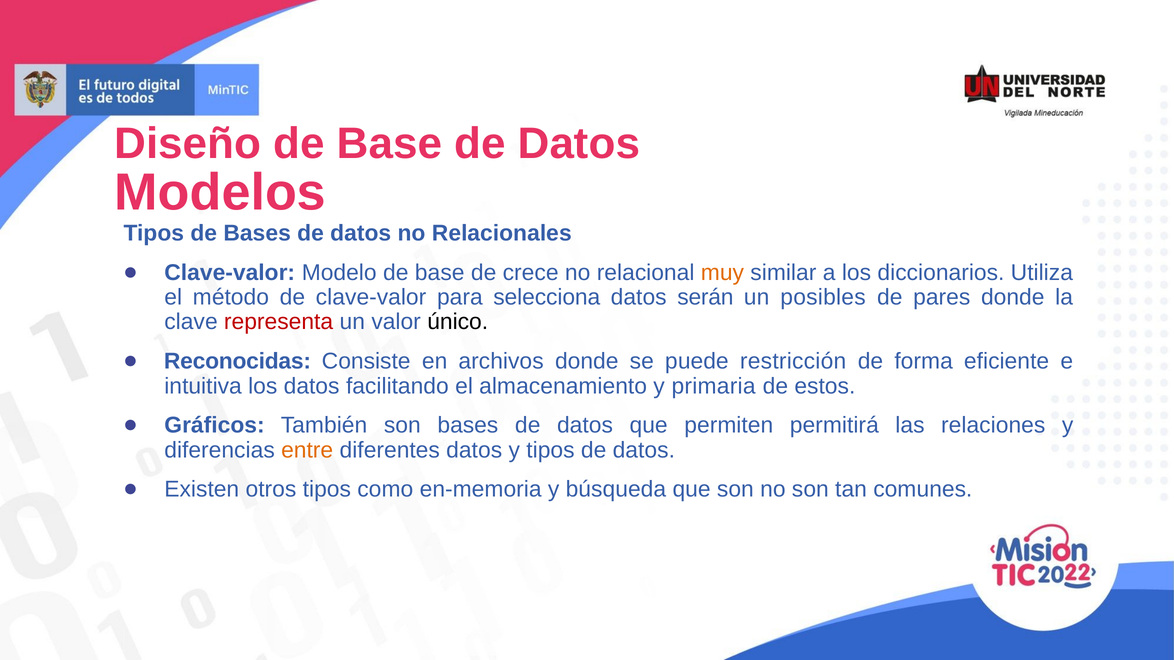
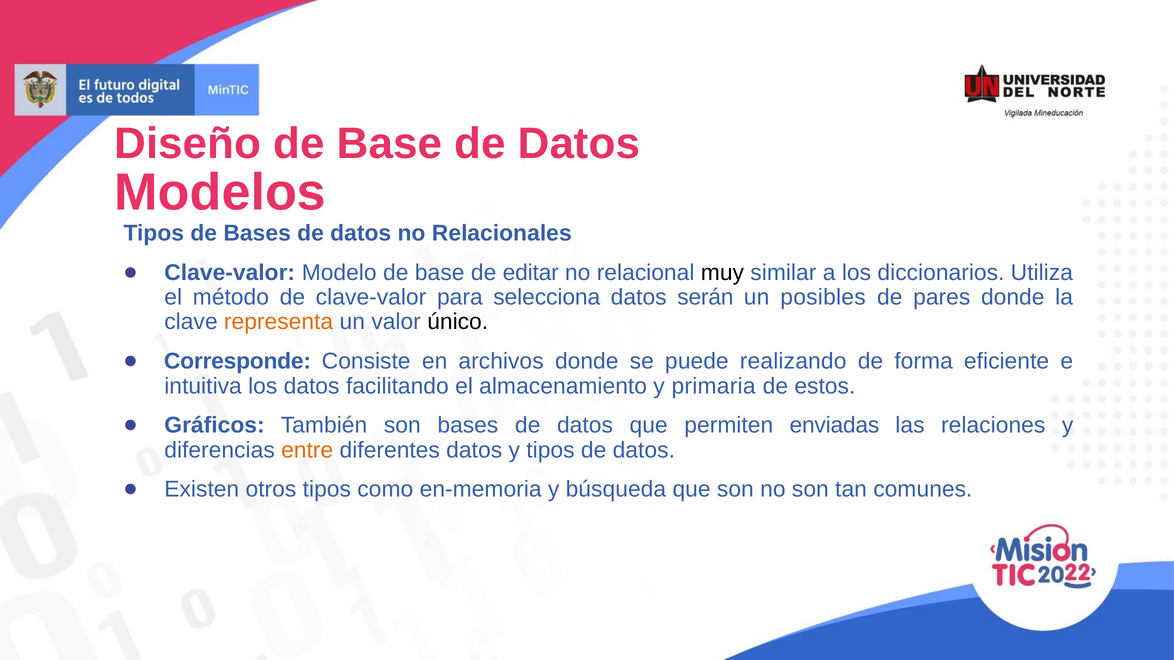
crece: crece -> editar
muy colour: orange -> black
representa colour: red -> orange
Reconocidas: Reconocidas -> Corresponde
restricción: restricción -> realizando
permitirá: permitirá -> enviadas
